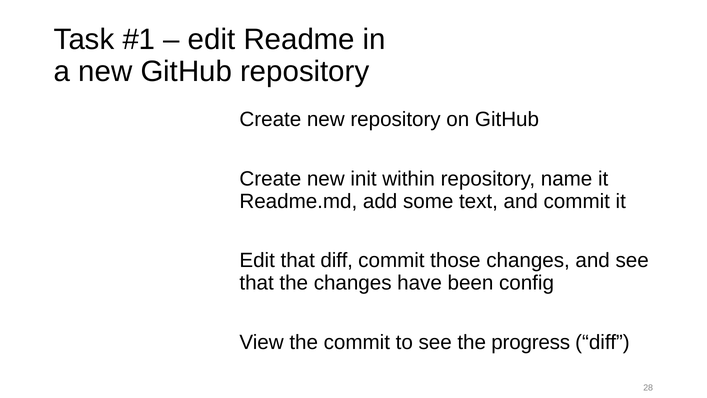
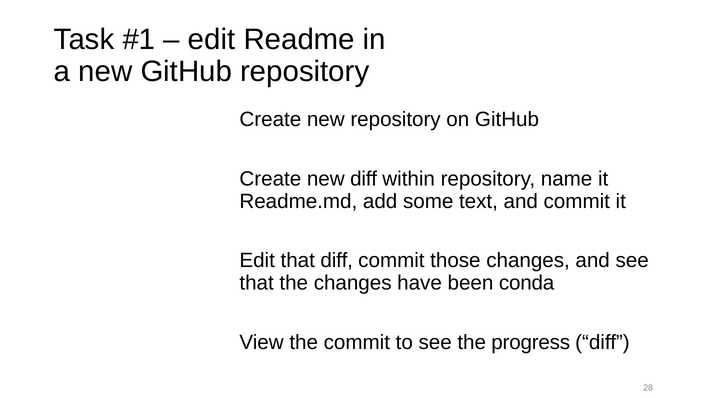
new init: init -> diff
config: config -> conda
